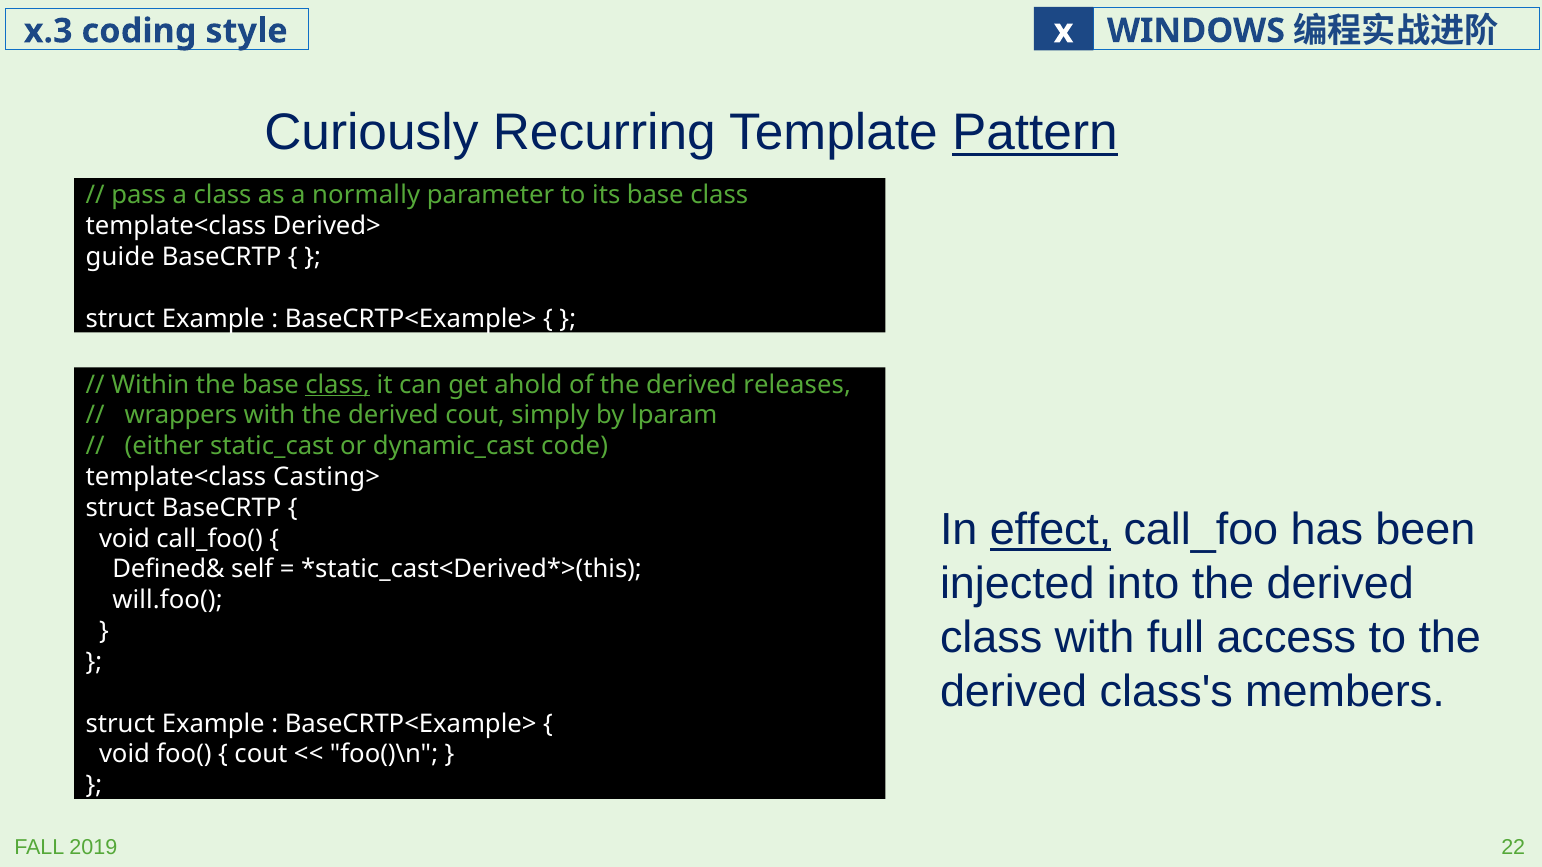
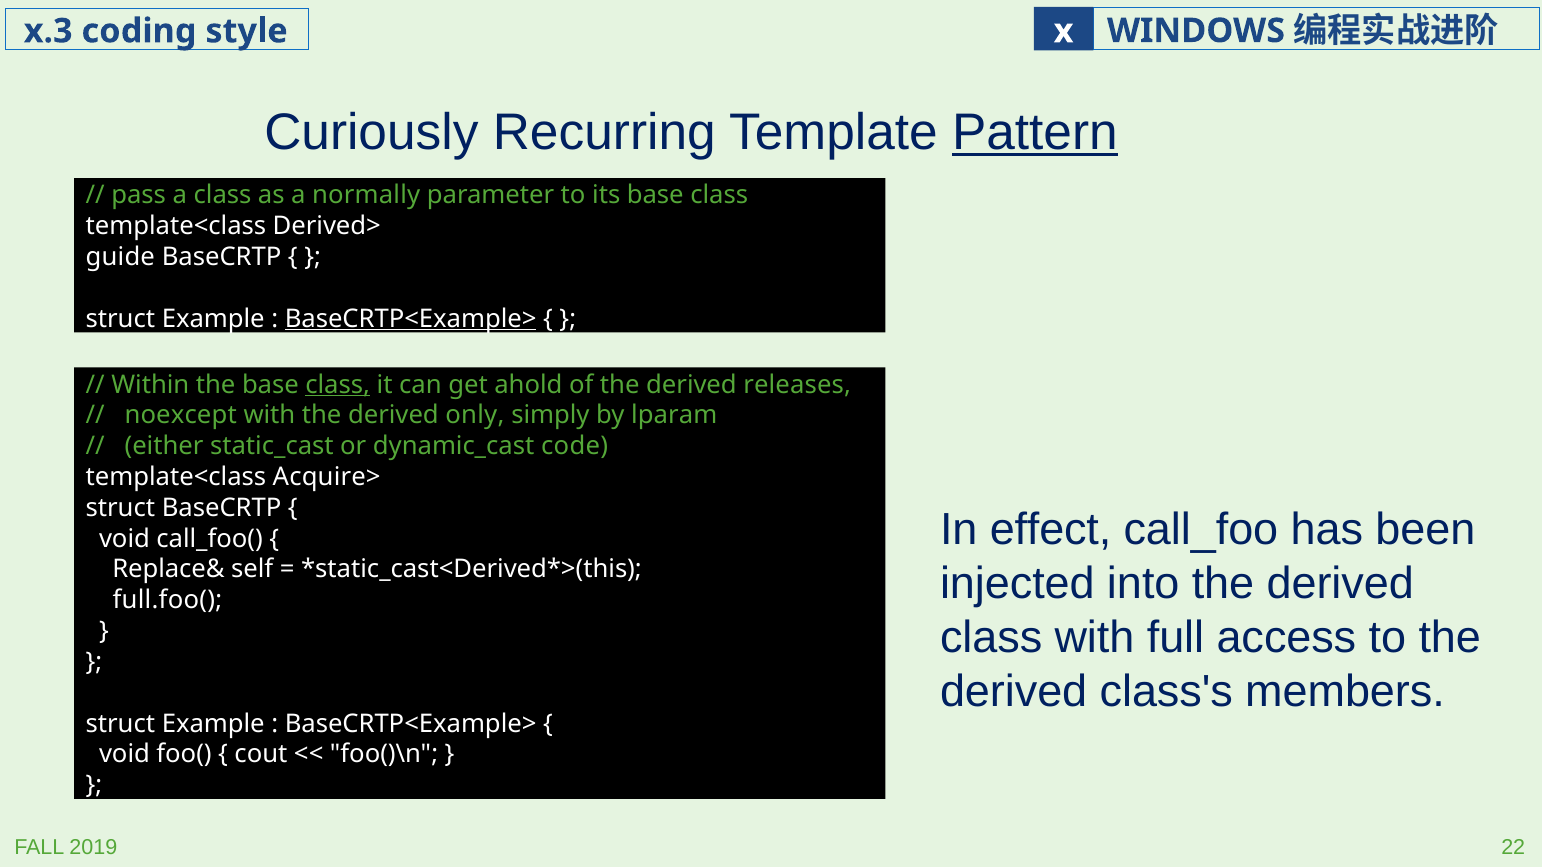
BaseCRTP<Example> at (411, 319) underline: none -> present
wrappers: wrappers -> noexcept
derived cout: cout -> only
Casting>: Casting> -> Acquire>
effect underline: present -> none
Defined&: Defined& -> Replace&
will.foo(: will.foo( -> full.foo(
